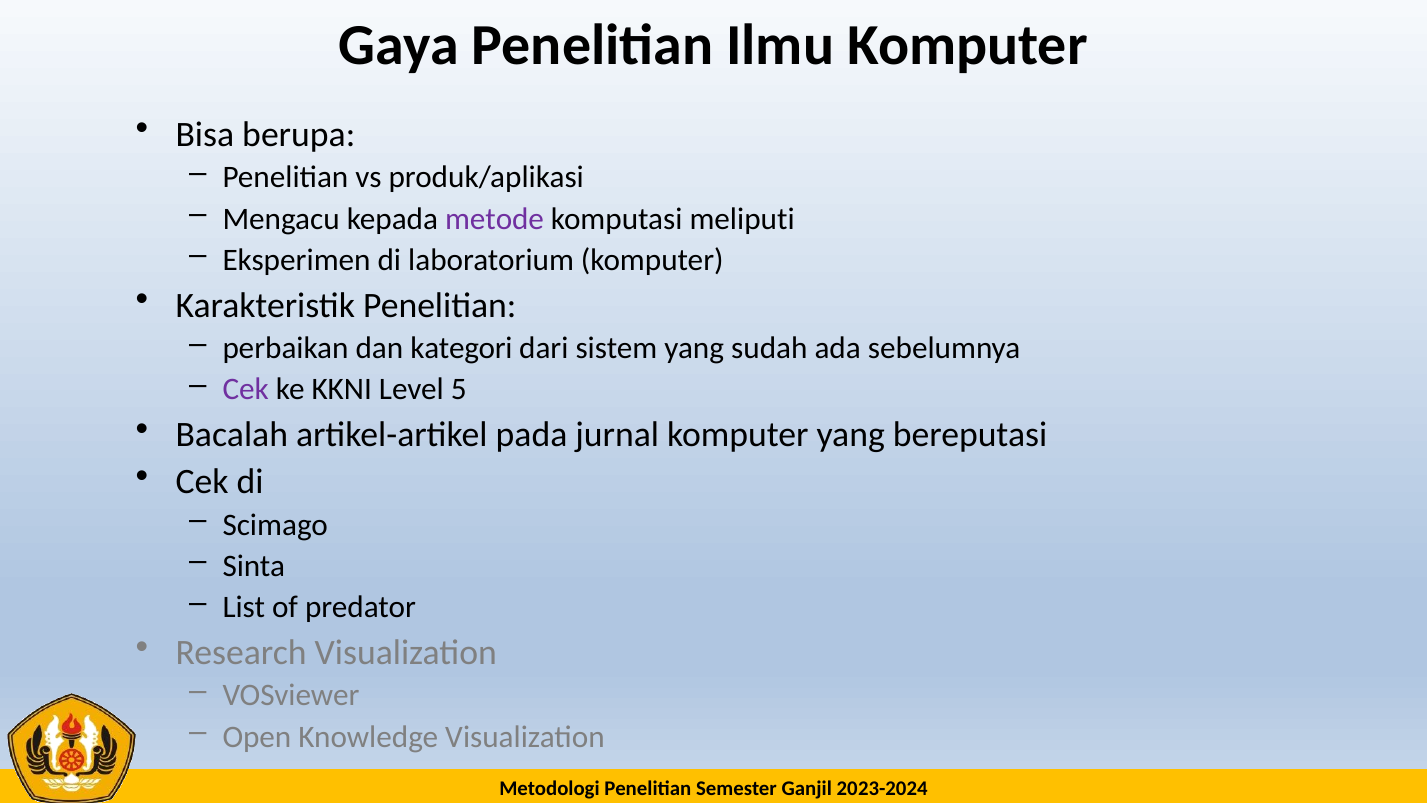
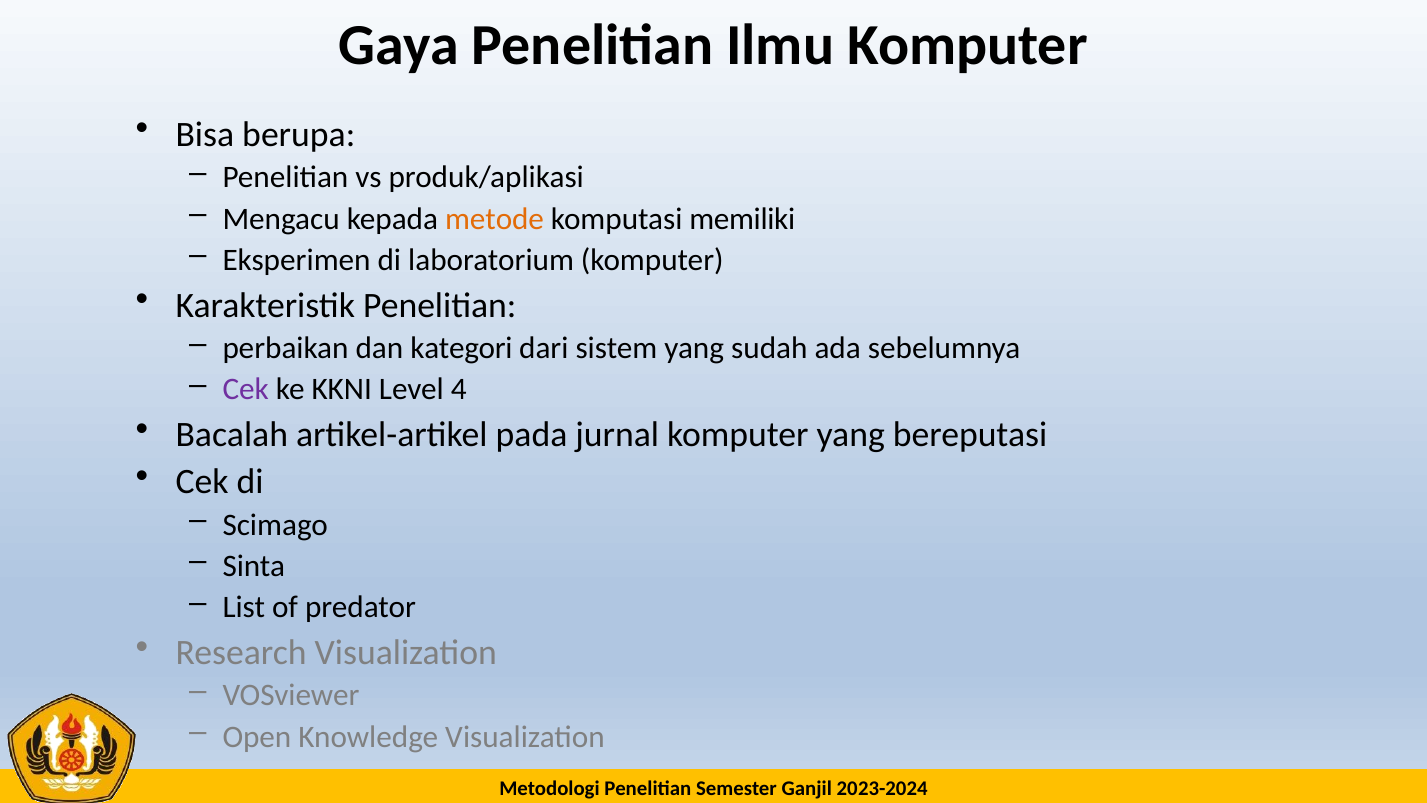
metode colour: purple -> orange
meliputi: meliputi -> memiliki
5: 5 -> 4
